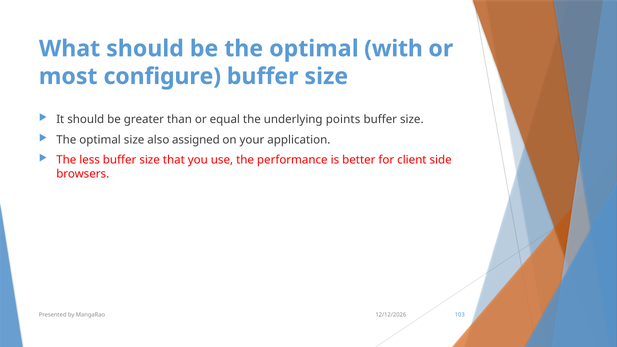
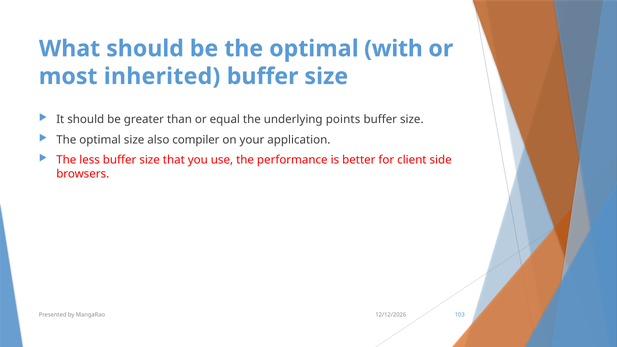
configure: configure -> inherited
assigned: assigned -> compiler
